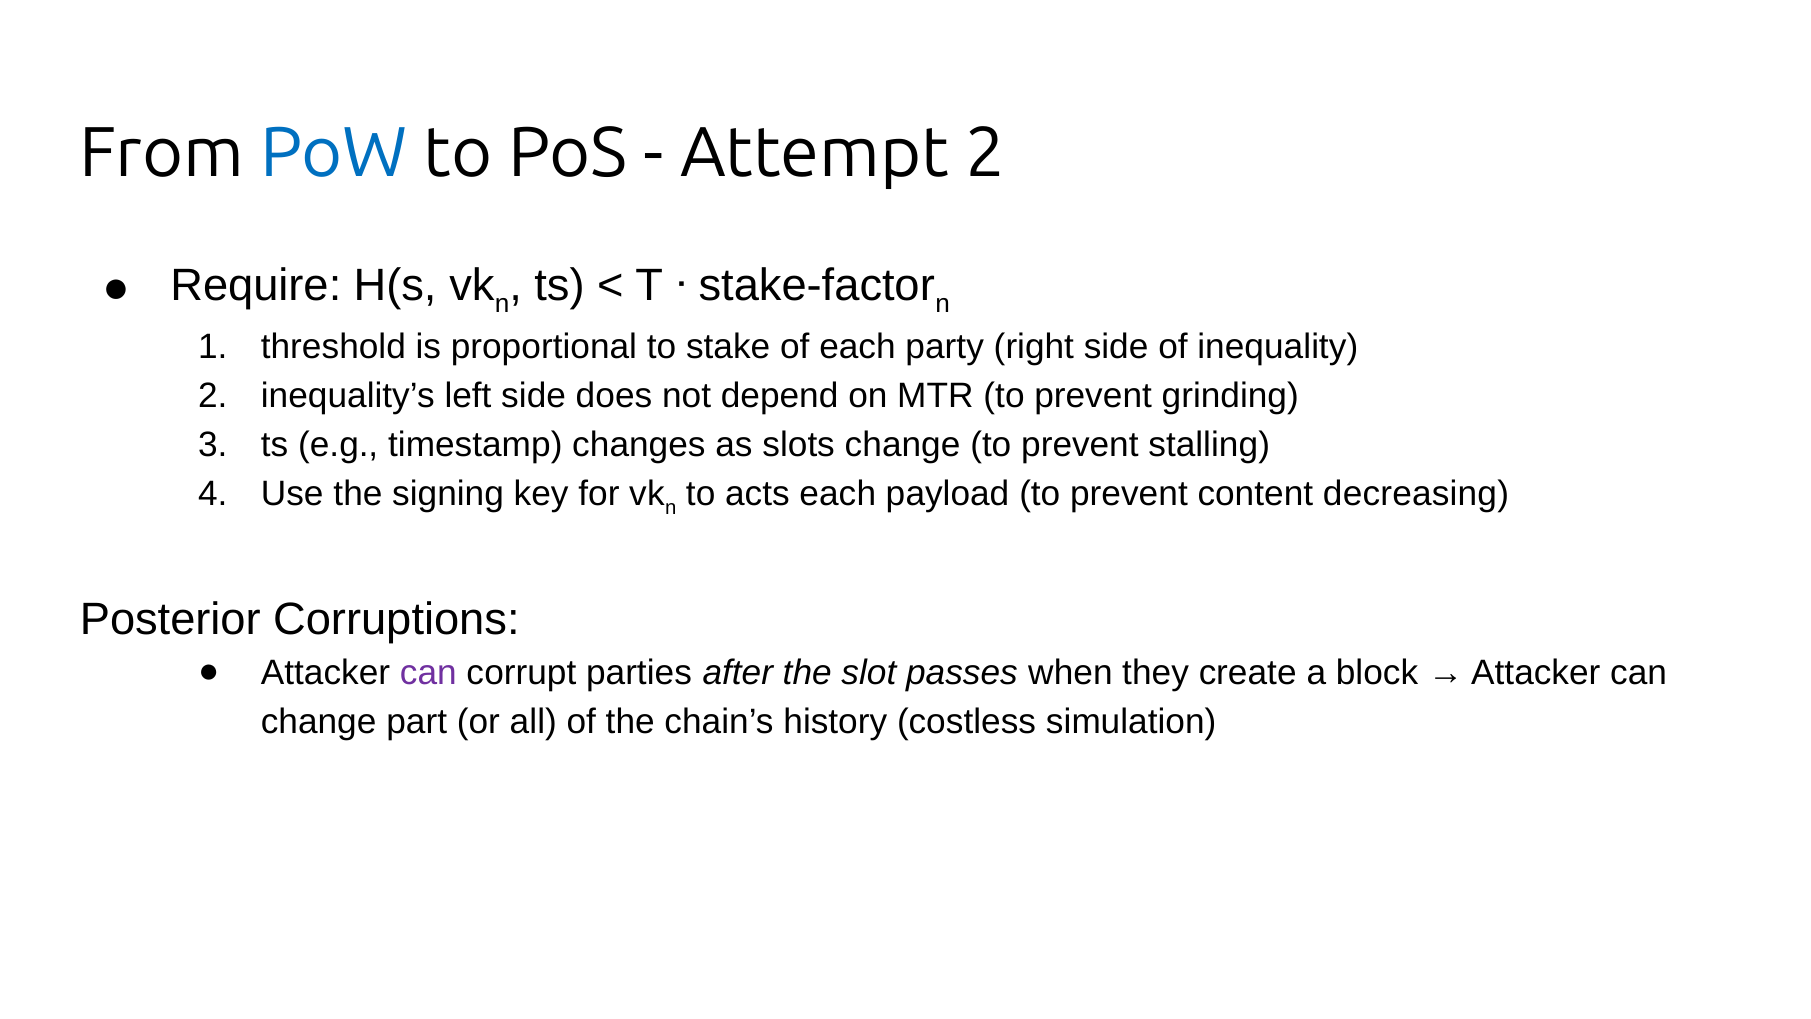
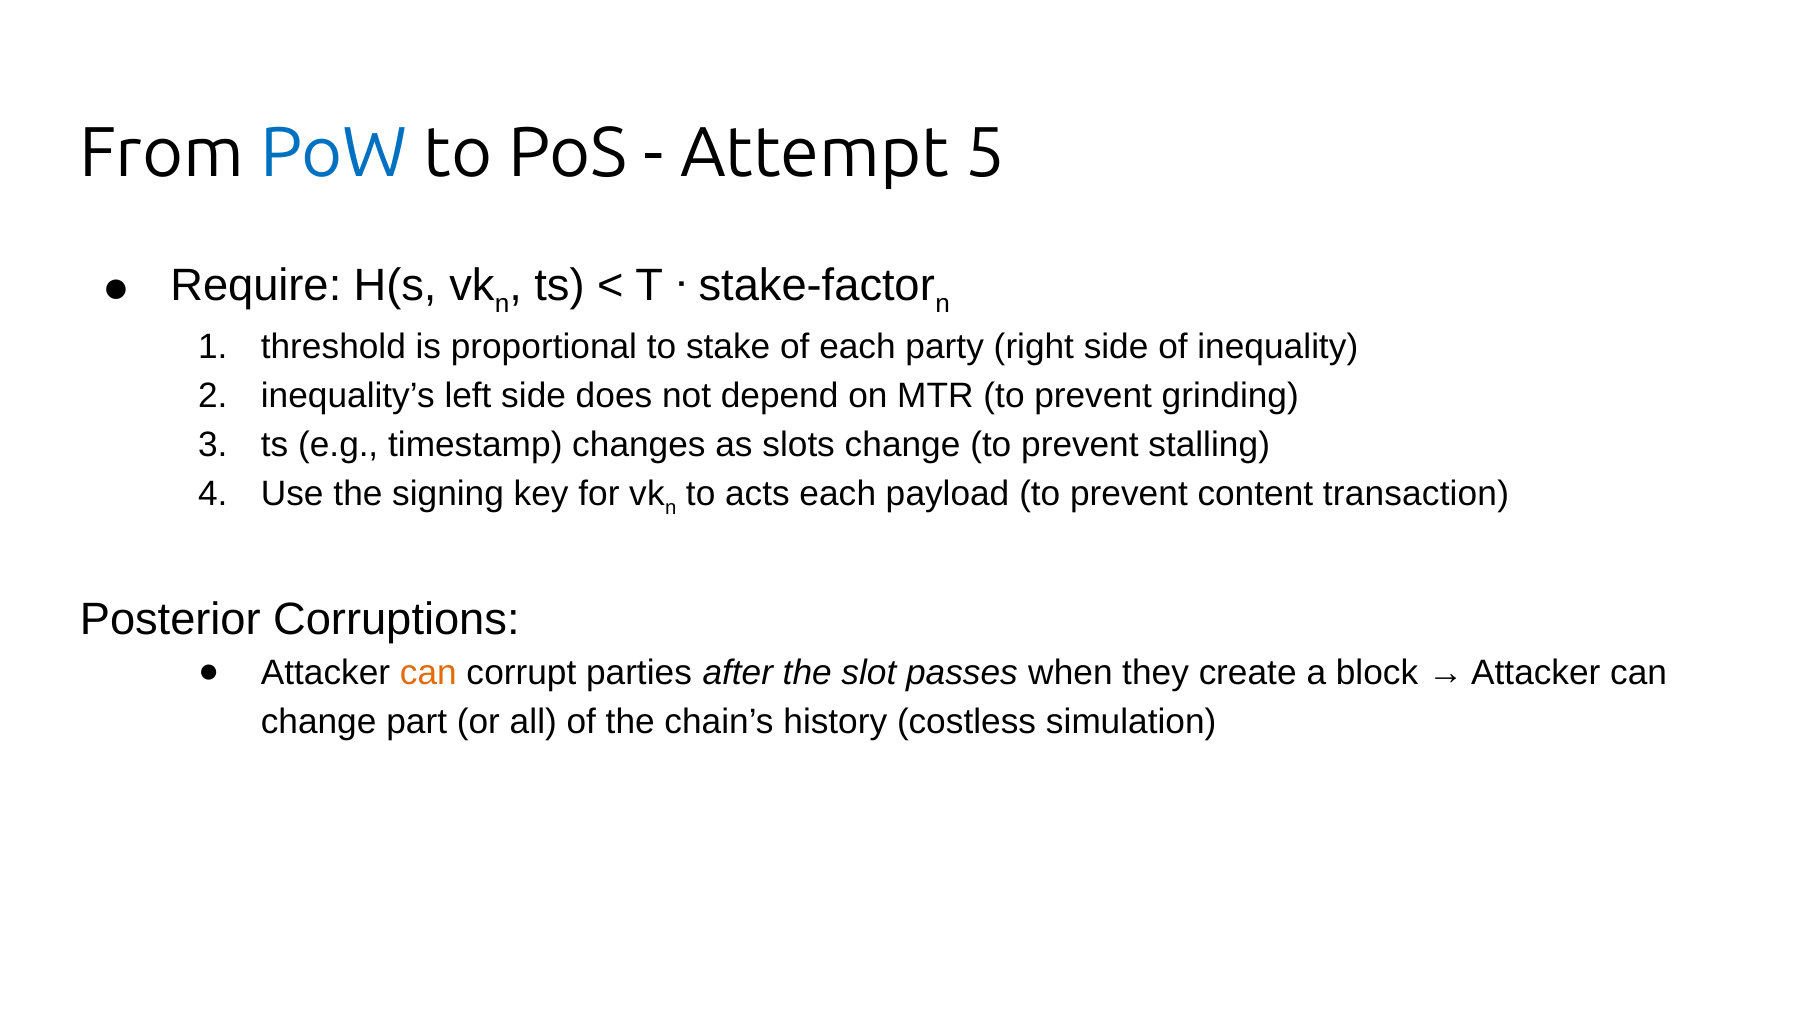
Attempt 2: 2 -> 5
decreasing: decreasing -> transaction
can at (428, 673) colour: purple -> orange
